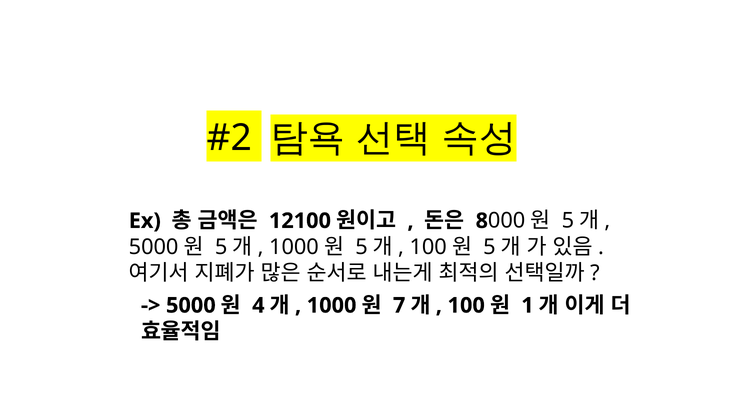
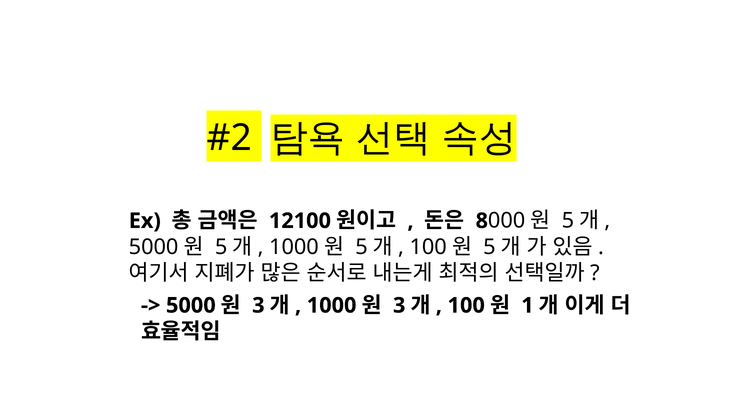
4 at (258, 306): 4 -> 3
7 at (399, 306): 7 -> 3
